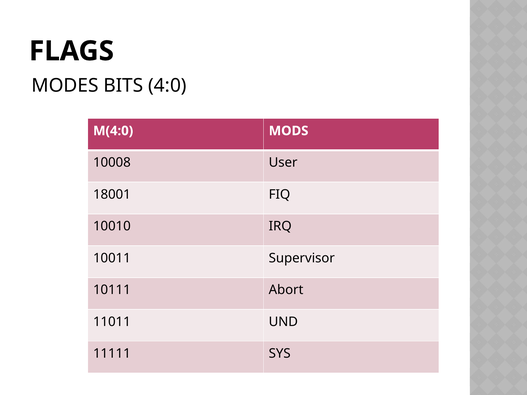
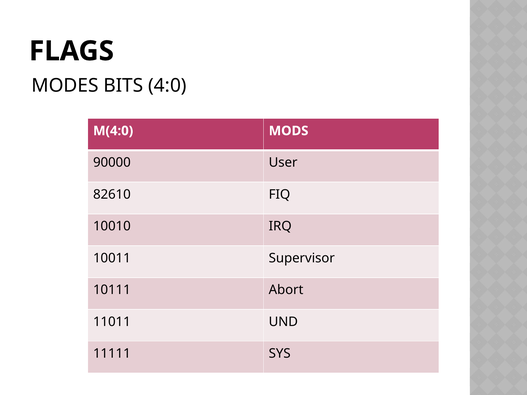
10008: 10008 -> 90000
18001: 18001 -> 82610
